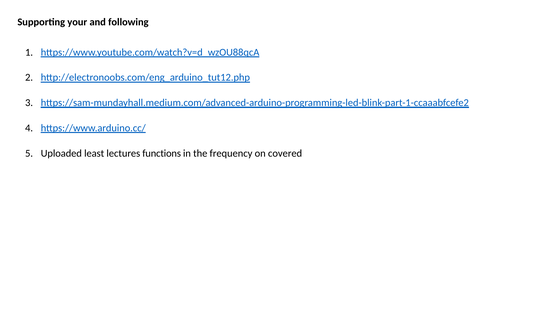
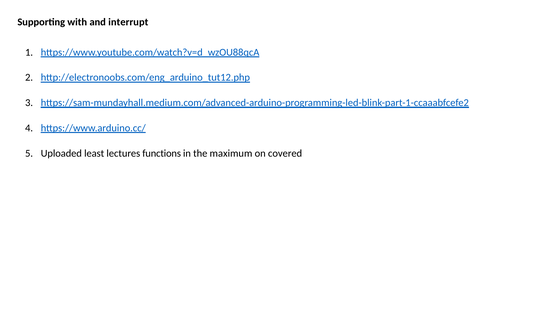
your: your -> with
following: following -> interrupt
frequency: frequency -> maximum
